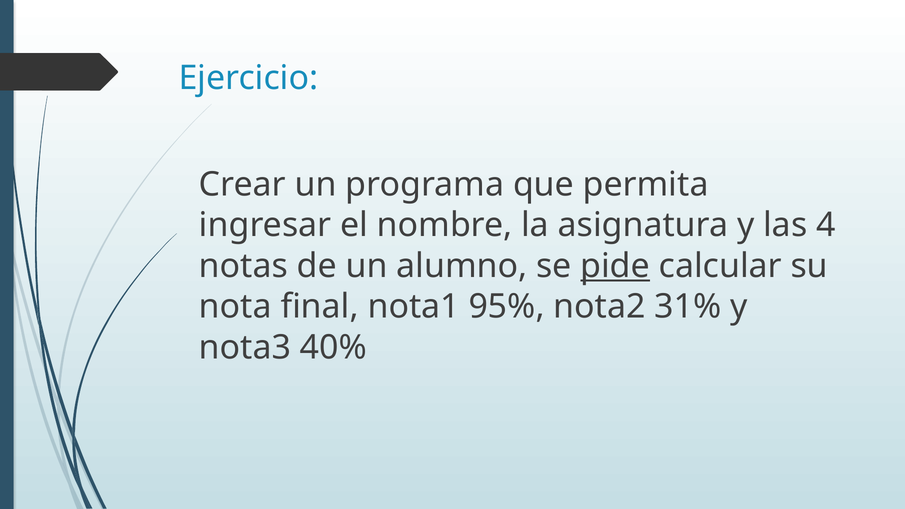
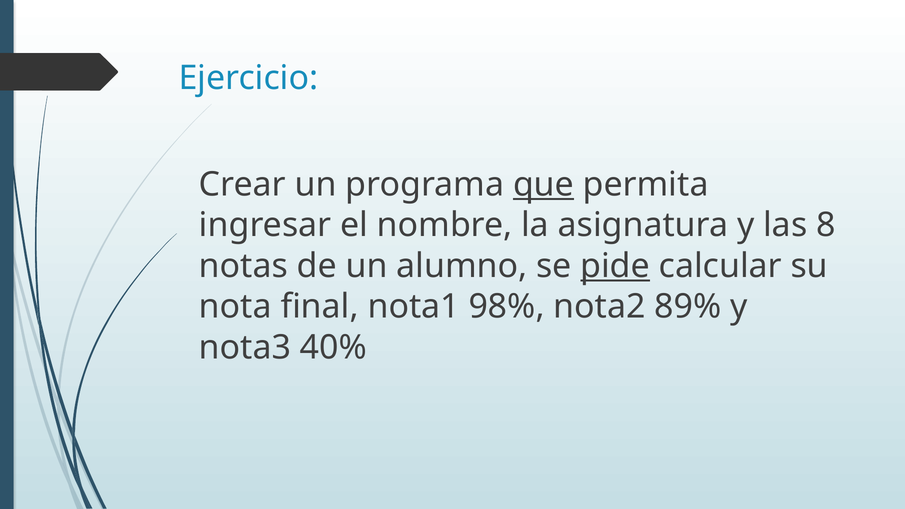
que underline: none -> present
4: 4 -> 8
95%: 95% -> 98%
31%: 31% -> 89%
